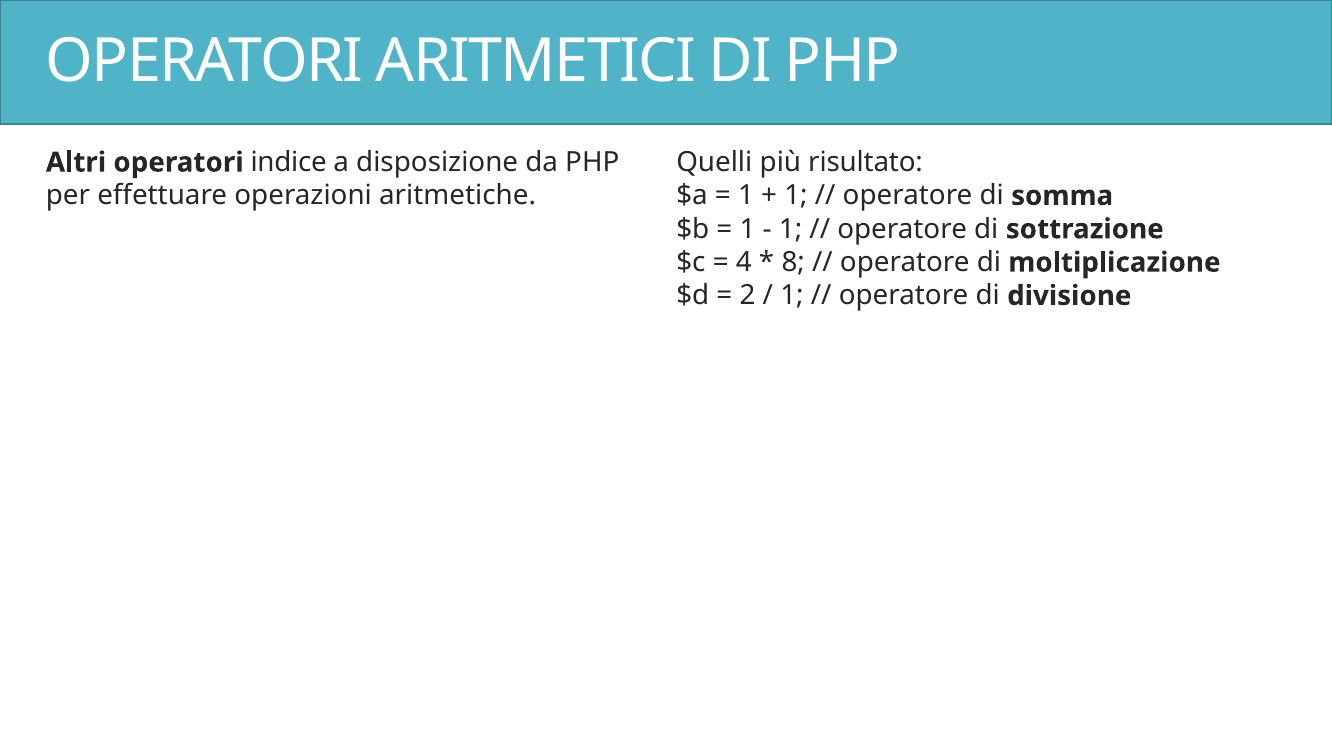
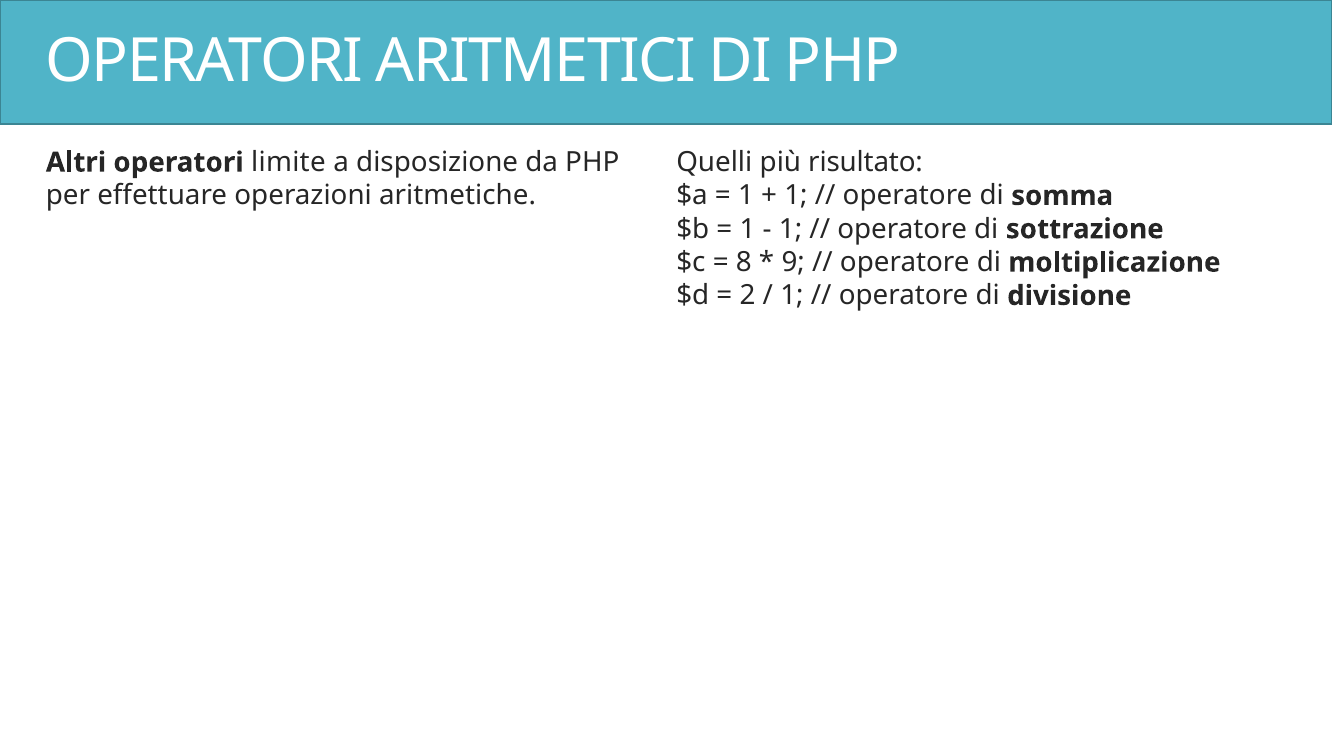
indice: indice -> limite
4: 4 -> 8
8: 8 -> 9
